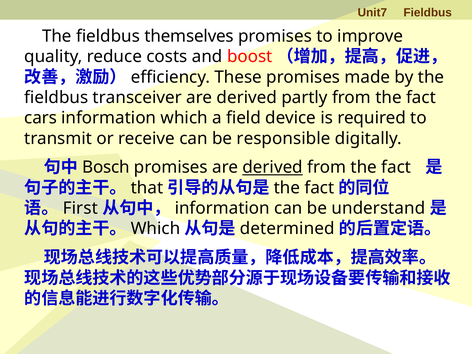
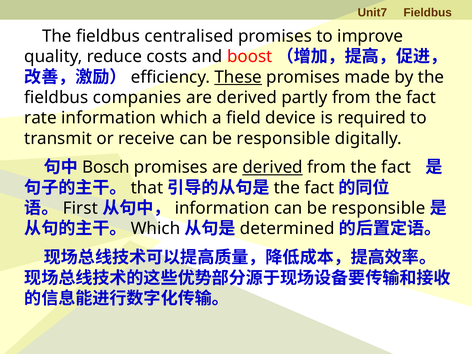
themselves: themselves -> centralised
These underline: none -> present
transceiver: transceiver -> companies
cars: cars -> rate
information can be understand: understand -> responsible
